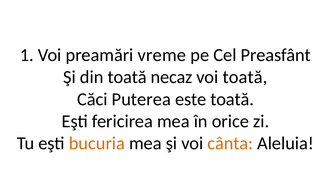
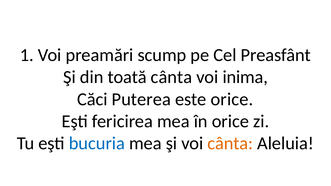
vreme: vreme -> scump
toată necaz: necaz -> cânta
voi toată: toată -> inima
este toată: toată -> orice
bucuria colour: orange -> blue
